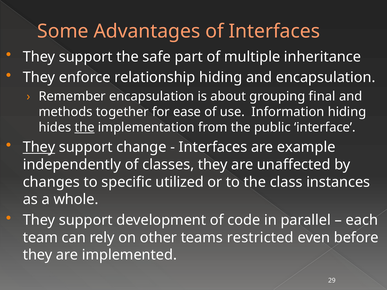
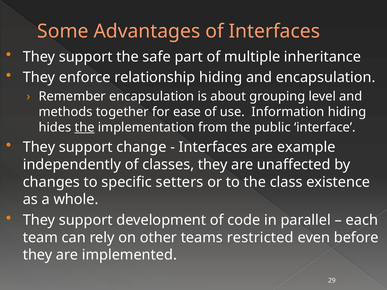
final: final -> level
They at (39, 147) underline: present -> none
utilized: utilized -> setters
instances: instances -> existence
